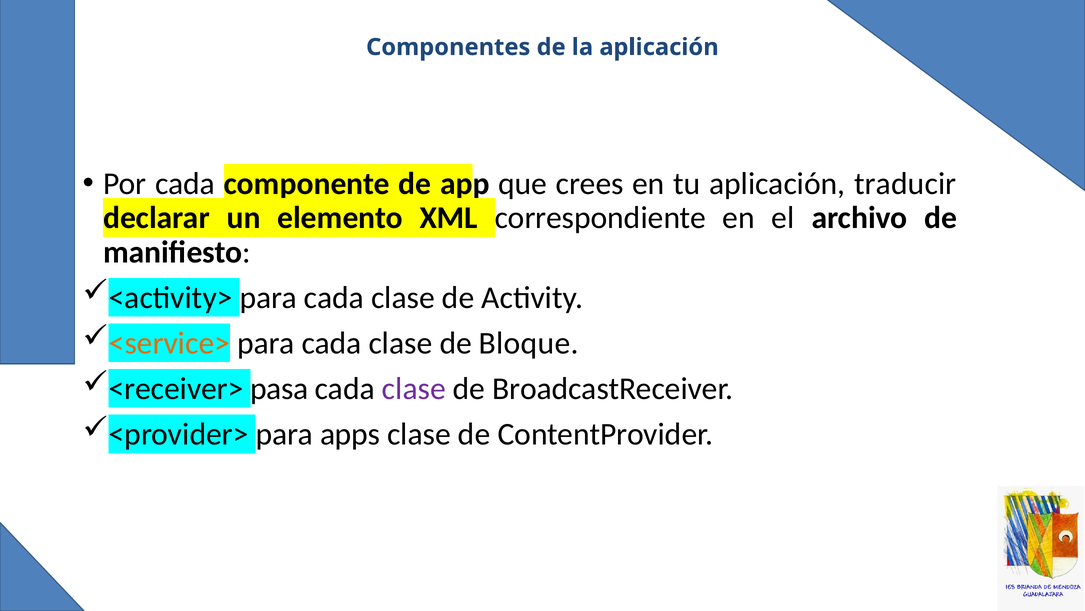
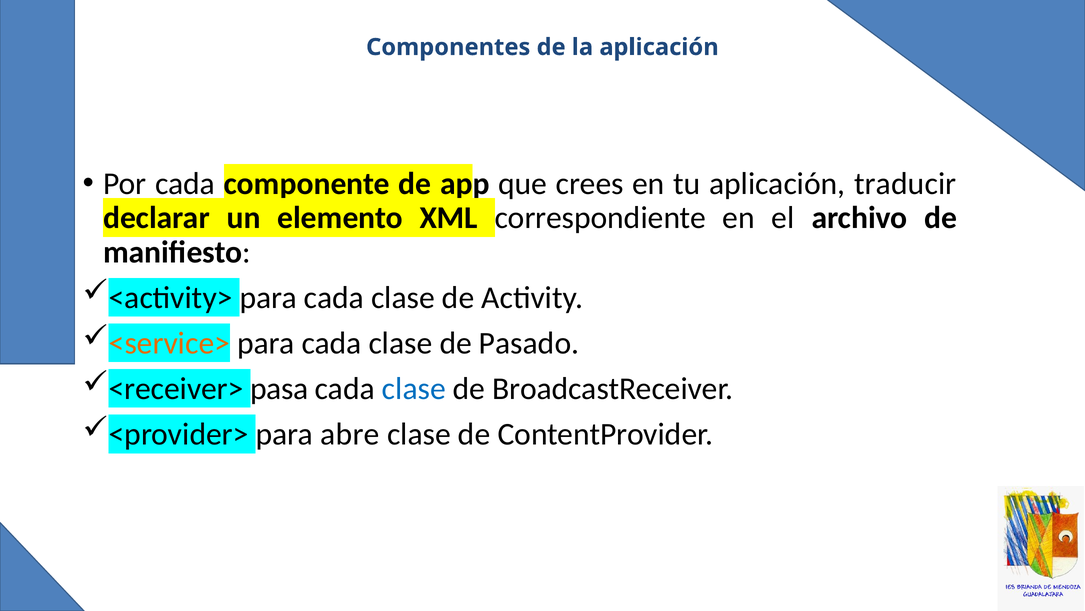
Bloque: Bloque -> Pasado
clase at (414, 388) colour: purple -> blue
apps: apps -> abre
